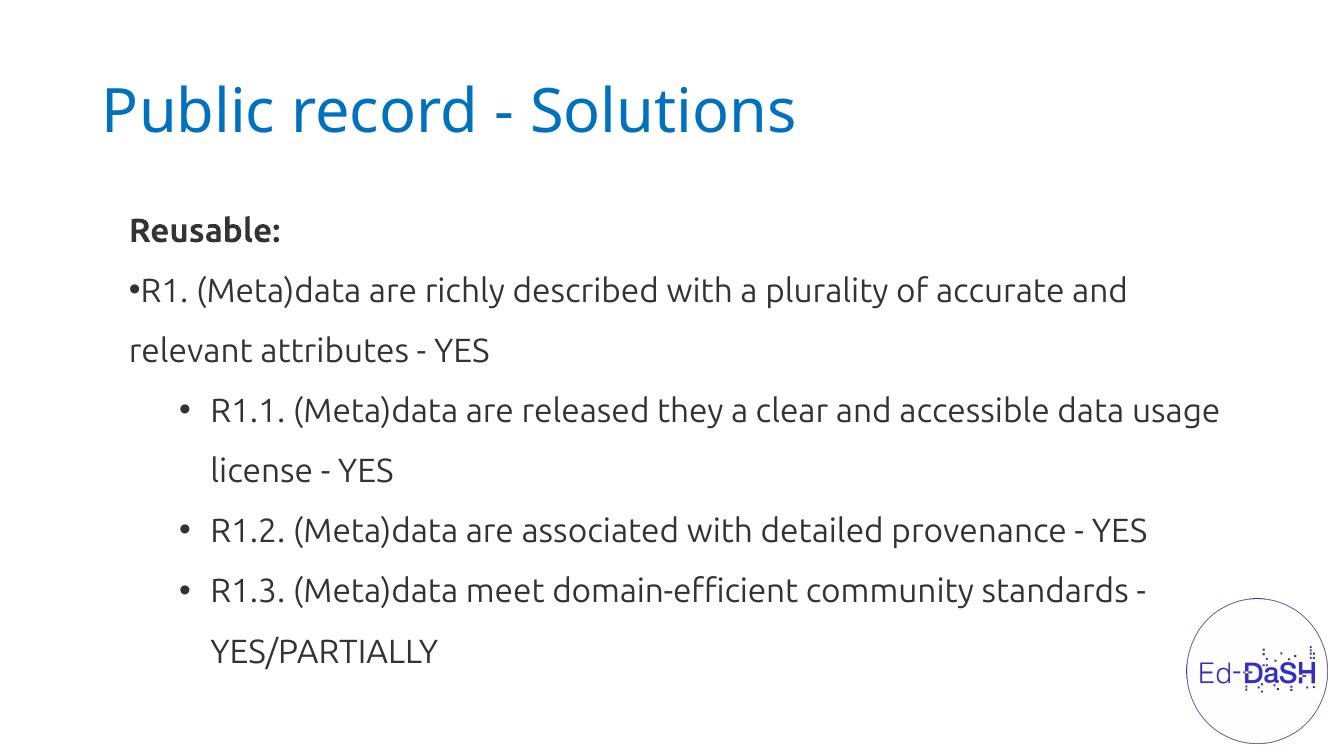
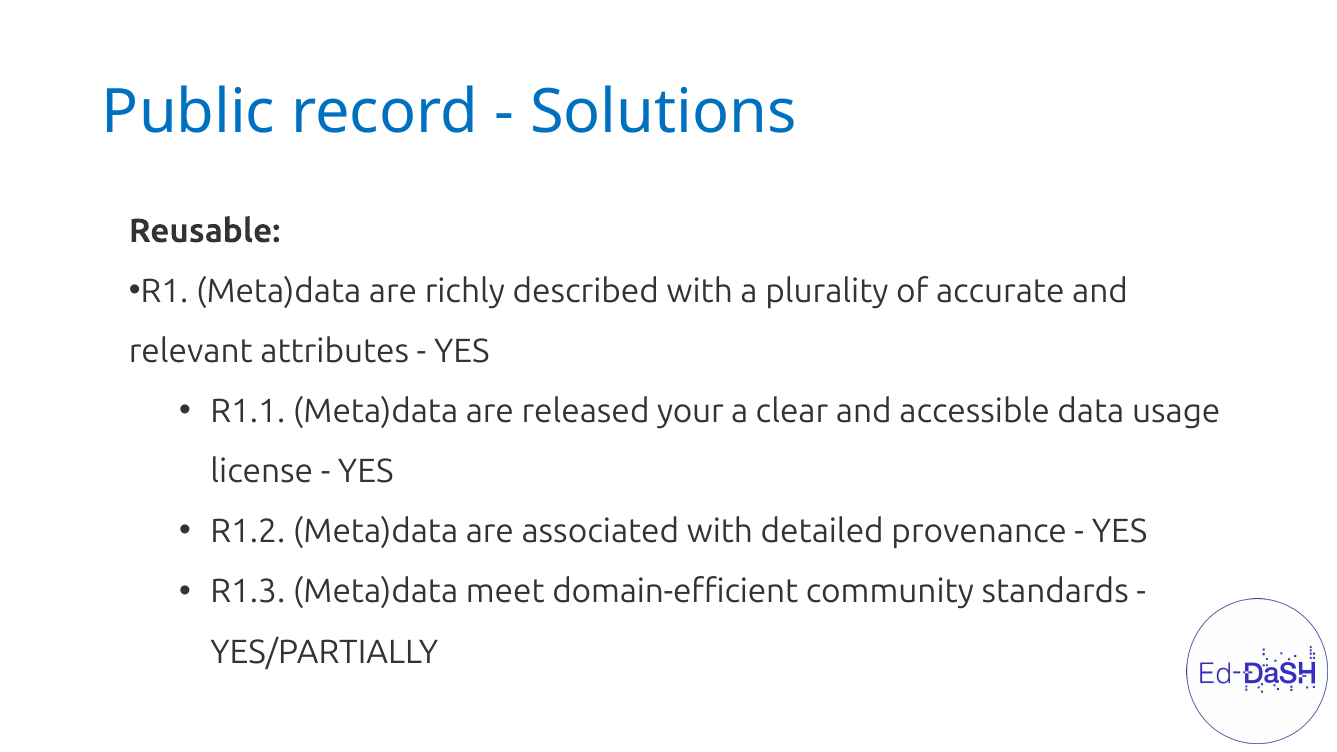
they: they -> your
